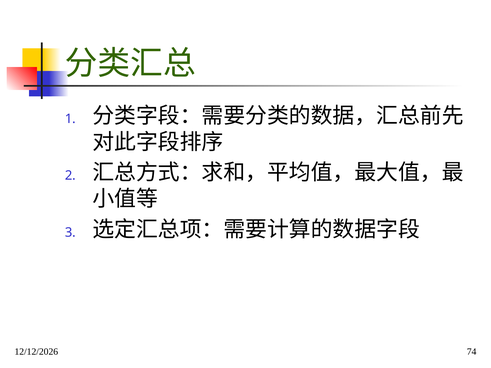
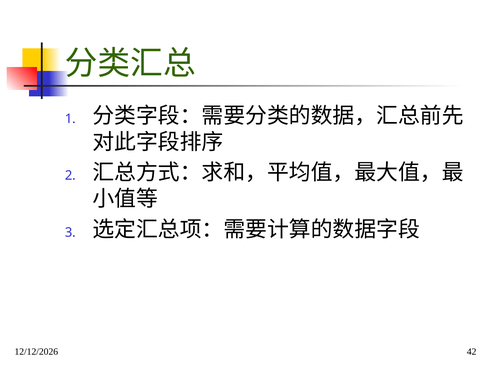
74: 74 -> 42
